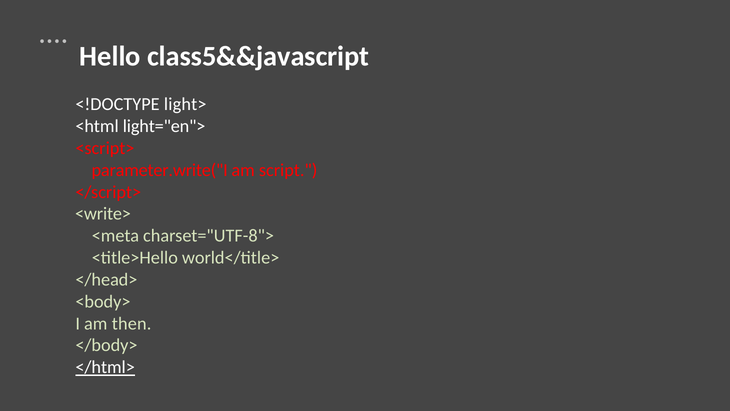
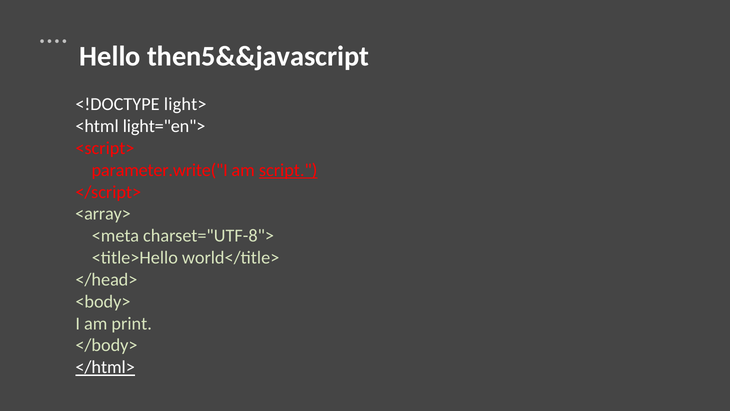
class5&&javascript: class5&&javascript -> then5&&javascript
script underline: none -> present
<write>: <write> -> <array>
then: then -> print
